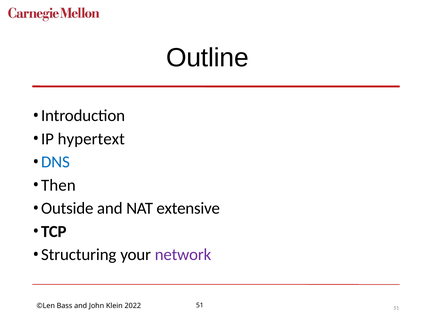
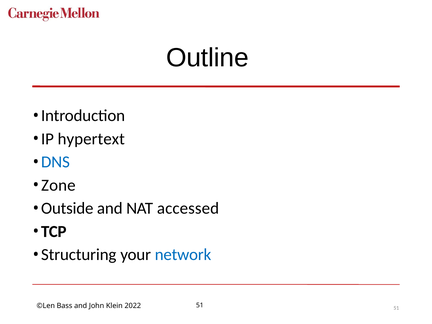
Then: Then -> Zone
extensive: extensive -> accessed
network colour: purple -> blue
